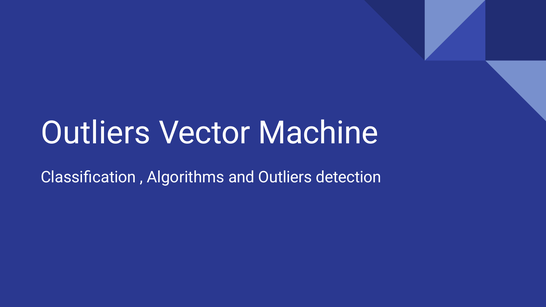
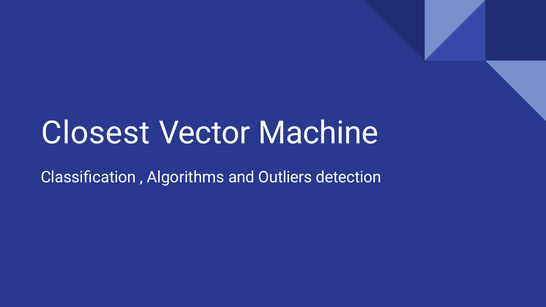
Outliers at (96, 133): Outliers -> Closest
